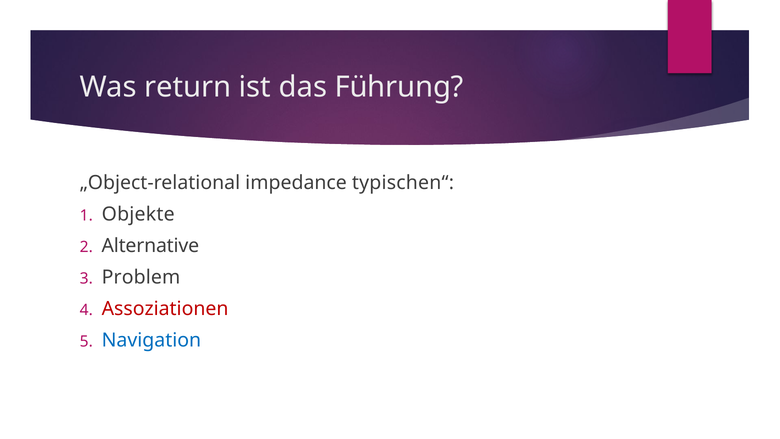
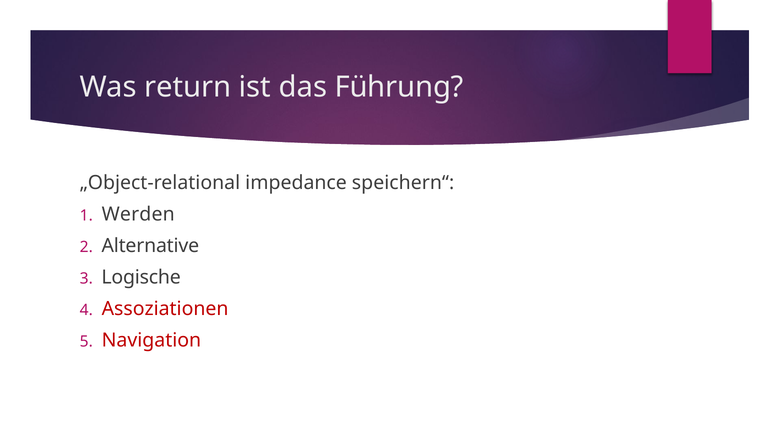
typischen“: typischen“ -> speichern“
Objekte: Objekte -> Werden
Problem: Problem -> Logische
Navigation colour: blue -> red
